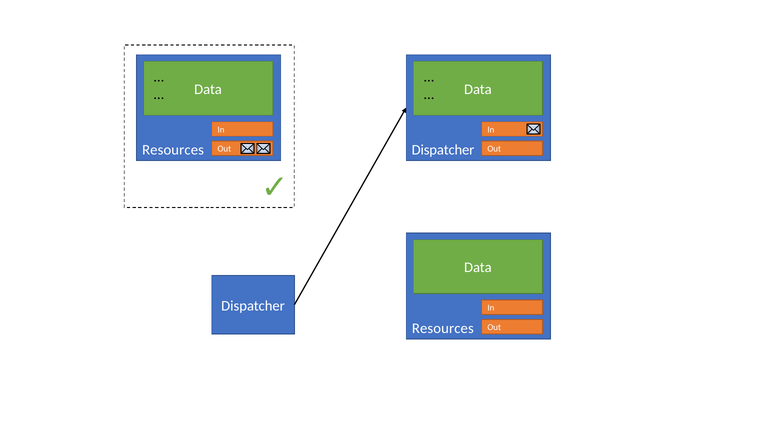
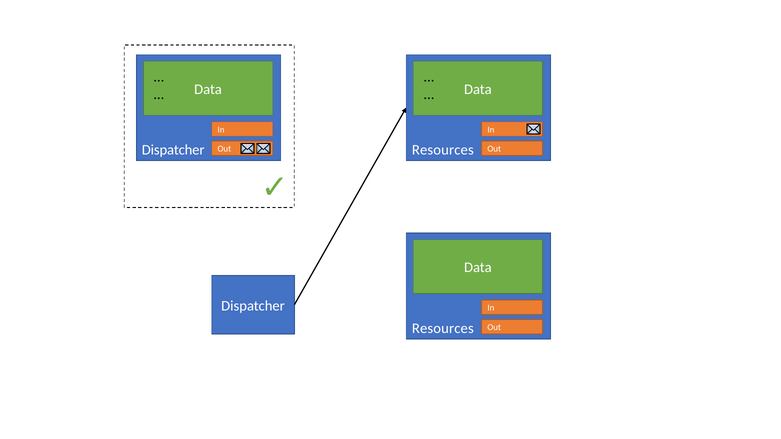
Resources at (173, 150): Resources -> Dispatcher
Dispatcher at (443, 150): Dispatcher -> Resources
